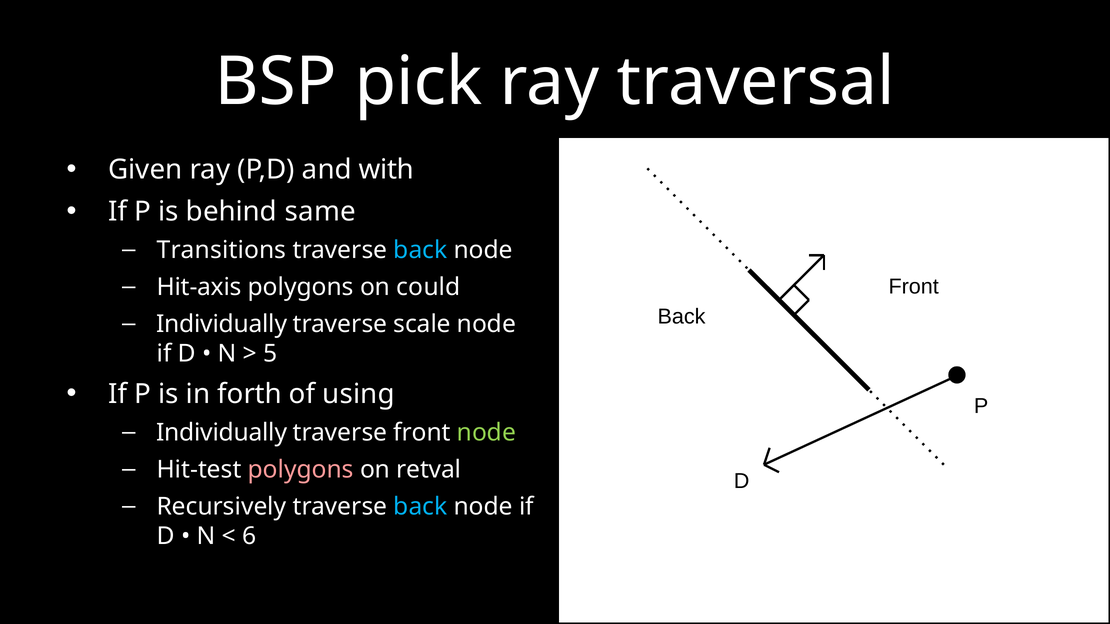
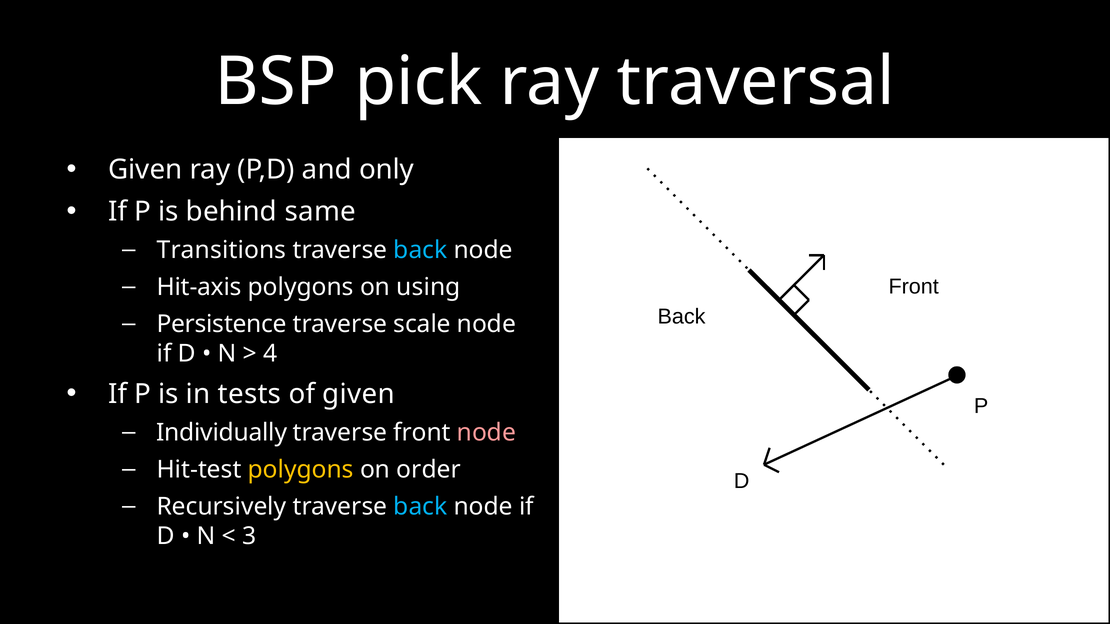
with: with -> only
could: could -> using
Individually at (222, 324): Individually -> Persistence
5: 5 -> 4
forth: forth -> tests
of using: using -> given
node at (486, 433) colour: light green -> pink
polygons at (301, 470) colour: pink -> yellow
retval: retval -> order
6: 6 -> 3
